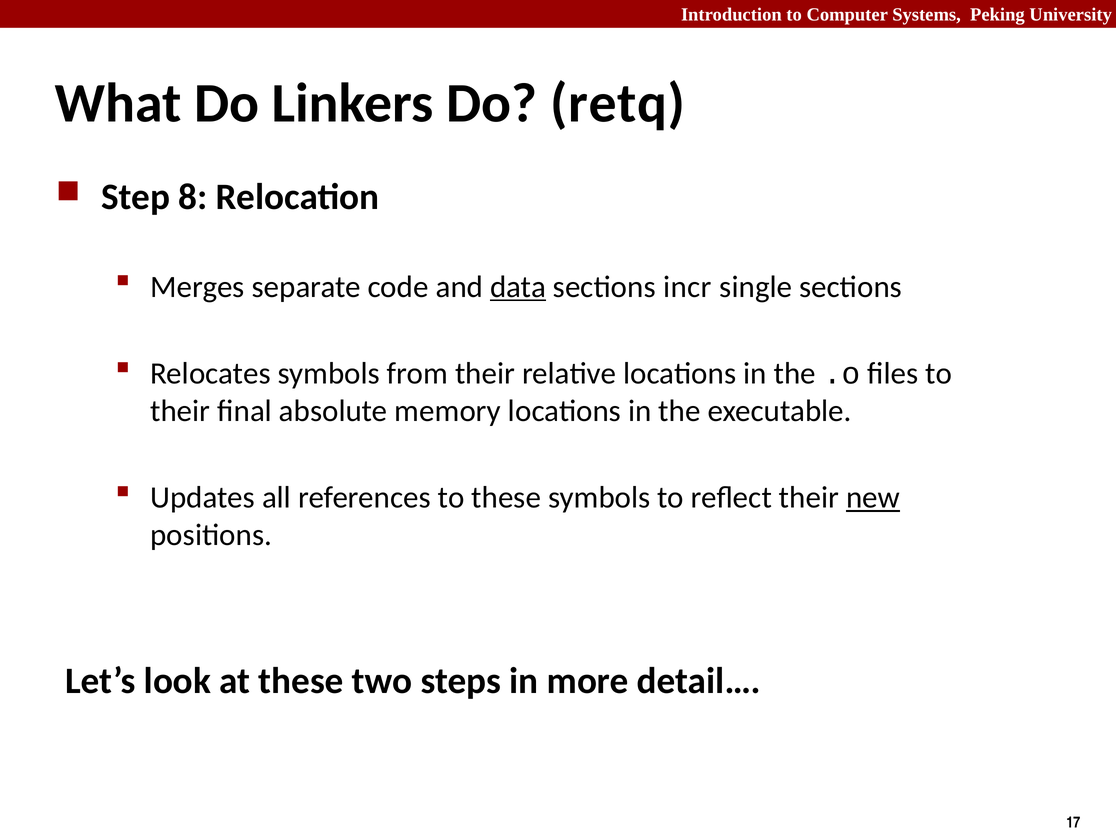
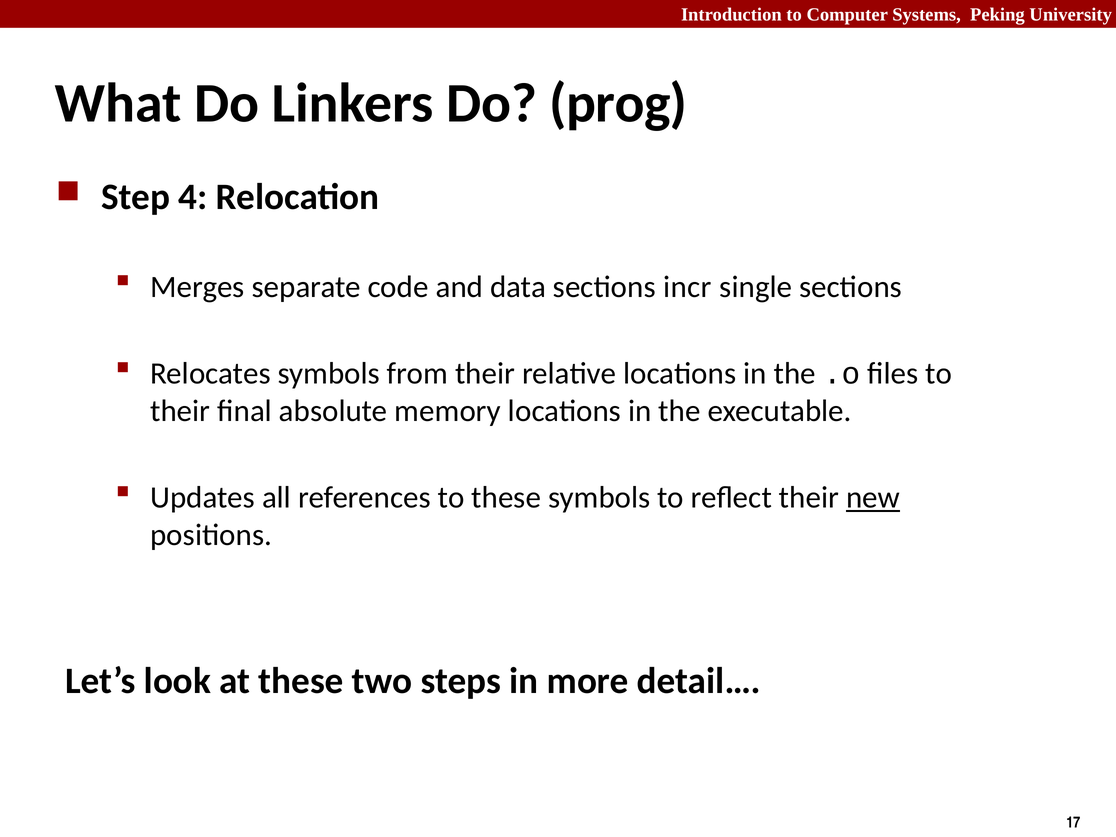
retq: retq -> prog
8: 8 -> 4
data underline: present -> none
